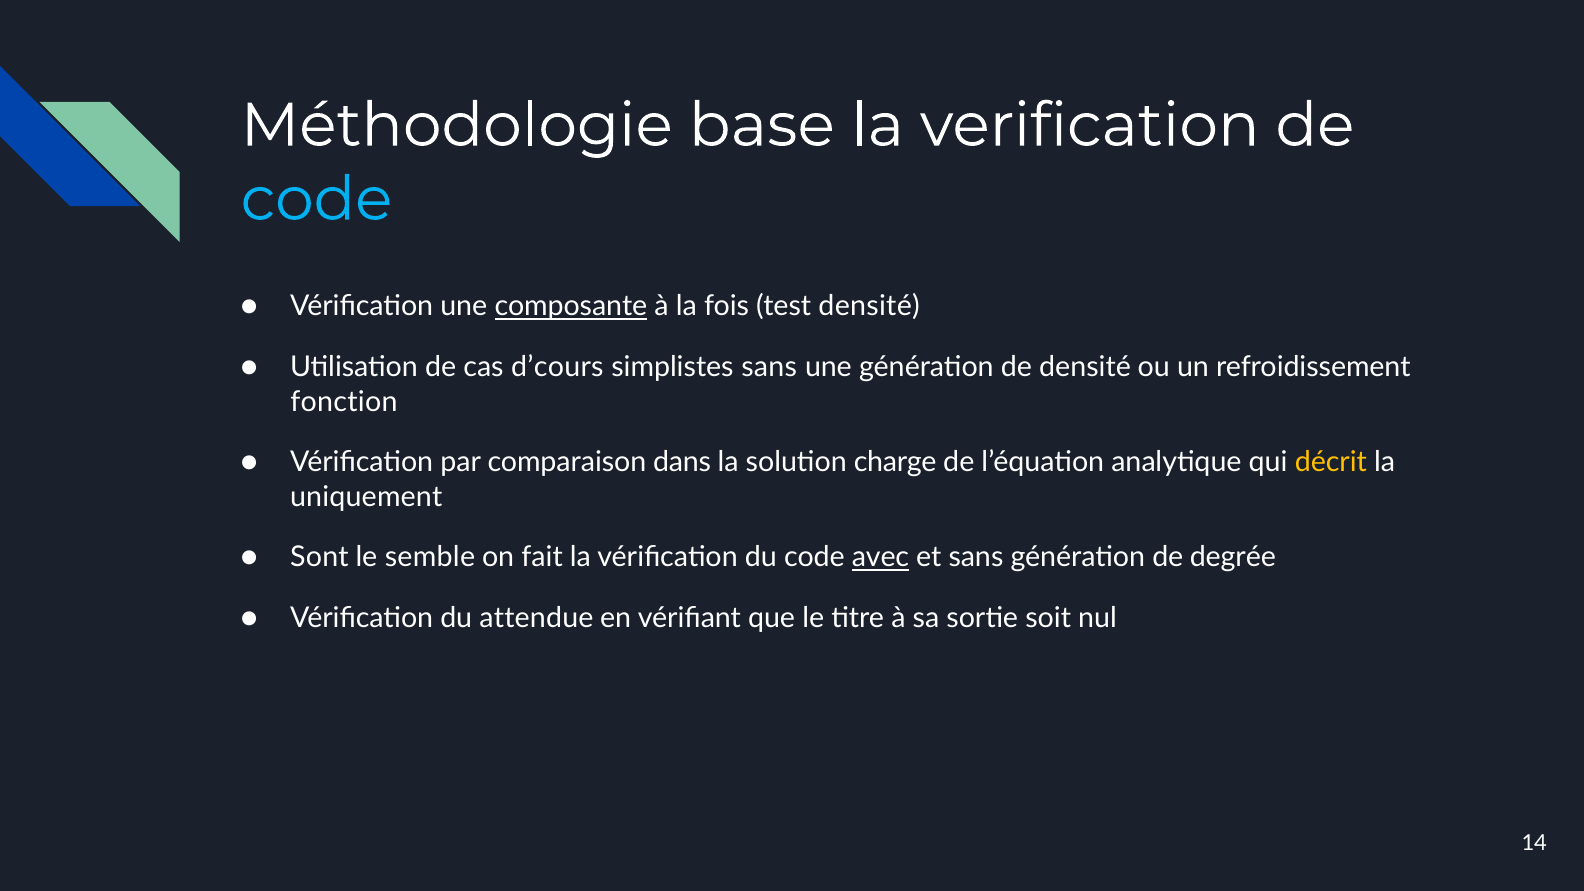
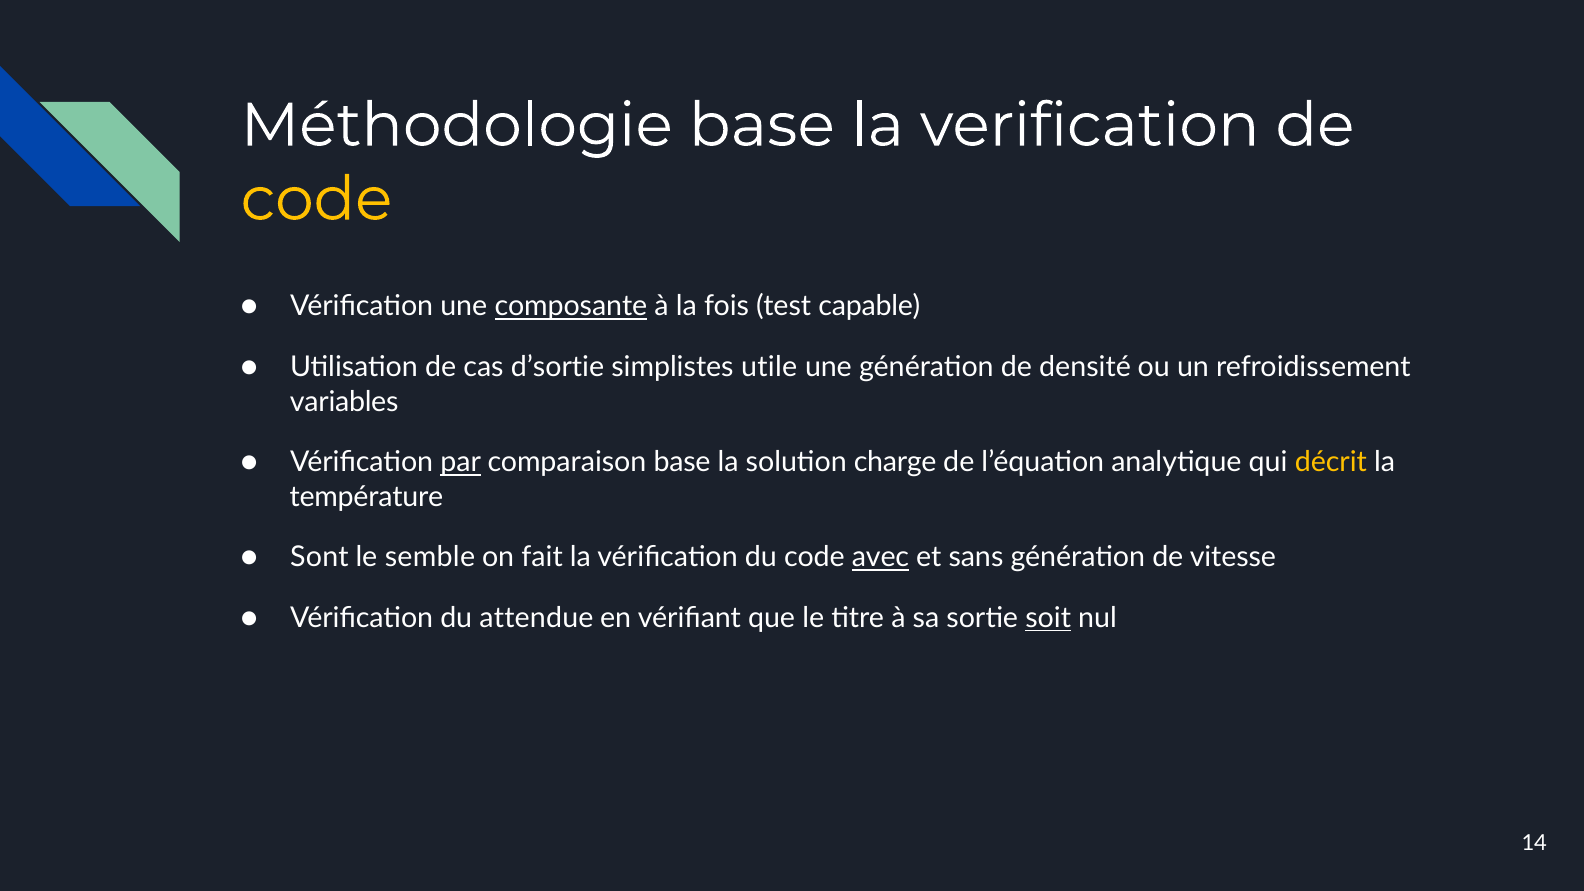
code at (316, 199) colour: light blue -> yellow
test densité: densité -> capable
d’cours: d’cours -> d’sortie
simplistes sans: sans -> utile
fonction: fonction -> variables
par underline: none -> present
comparaison dans: dans -> base
uniquement: uniquement -> température
degrée: degrée -> vitesse
soit underline: none -> present
